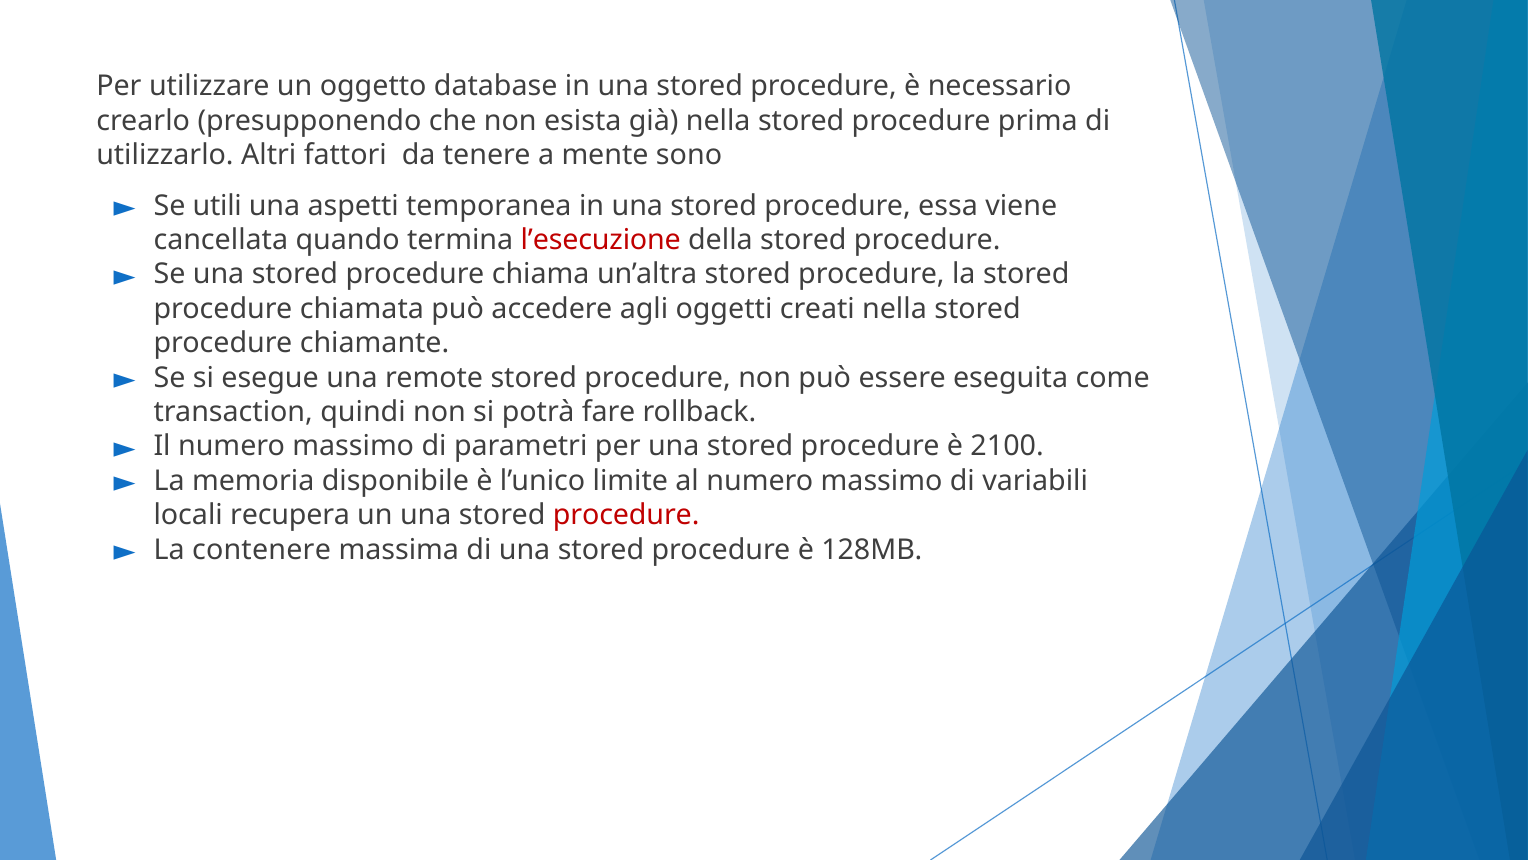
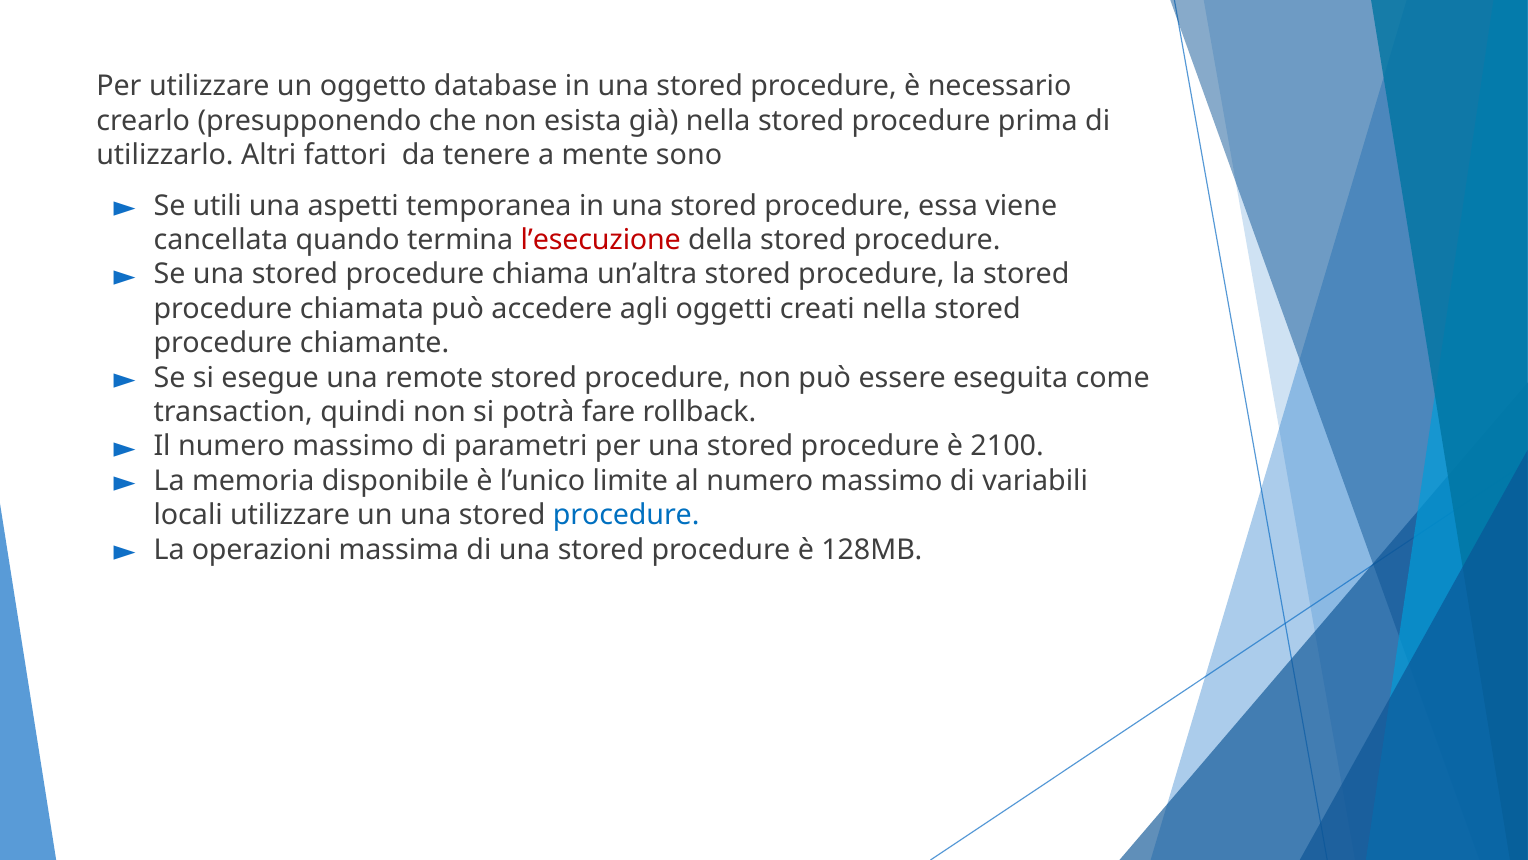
locali recupera: recupera -> utilizzare
procedure at (626, 515) colour: red -> blue
contenere: contenere -> operazioni
